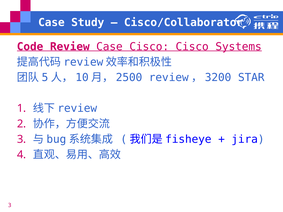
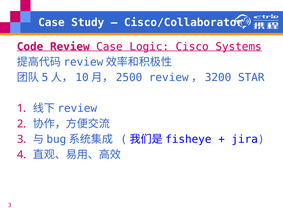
Case Cisco: Cisco -> Logic
